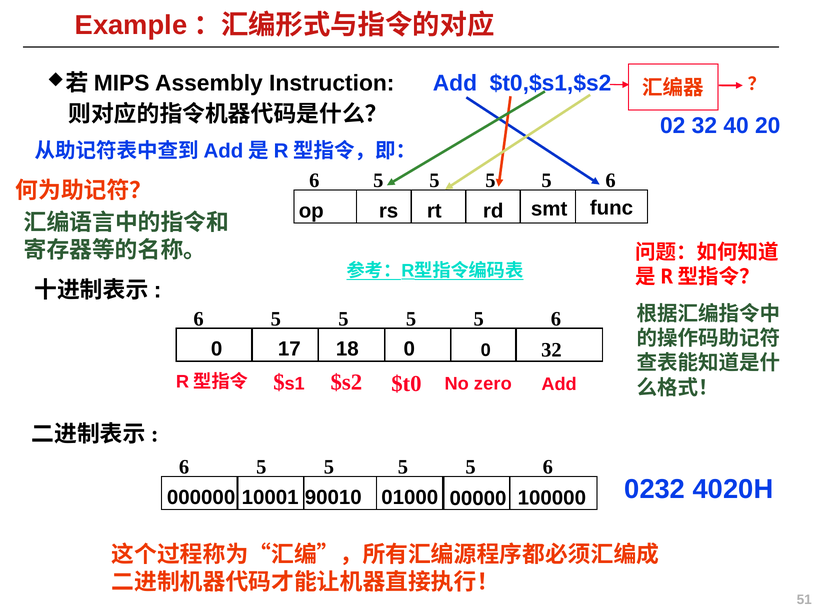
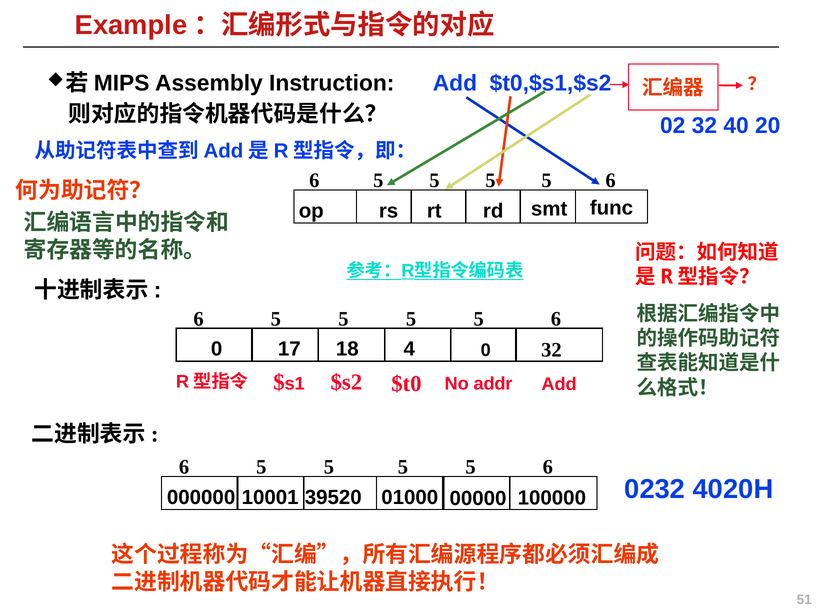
18 0: 0 -> 4
zero: zero -> addr
90010: 90010 -> 39520
